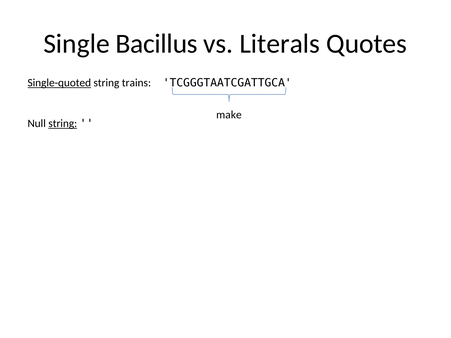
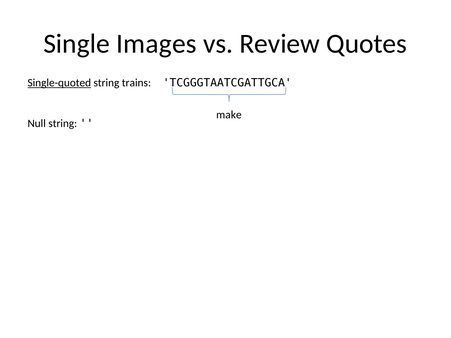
Bacillus: Bacillus -> Images
Literals: Literals -> Review
string at (63, 124) underline: present -> none
